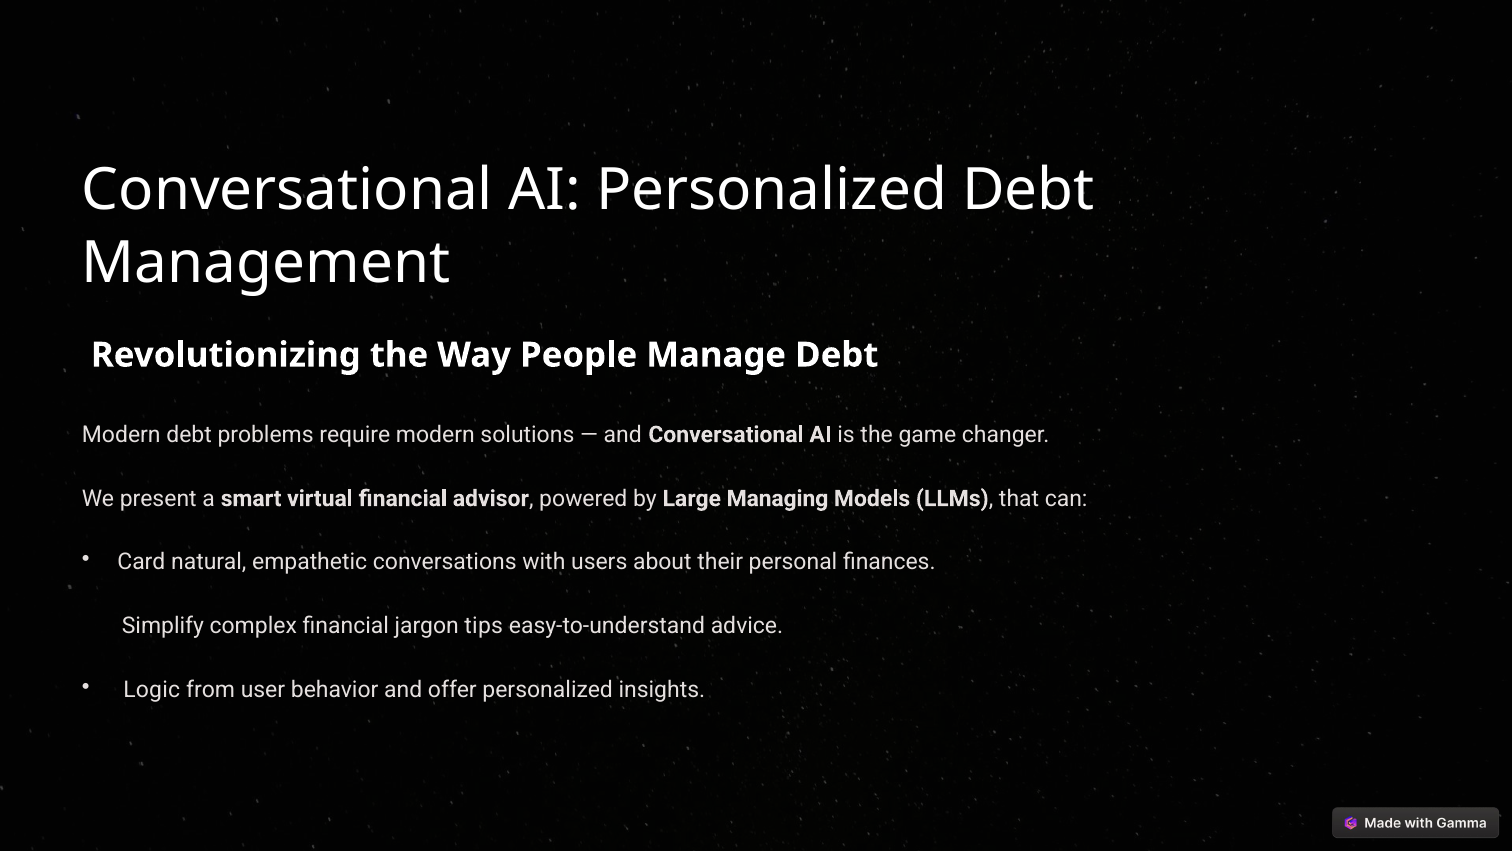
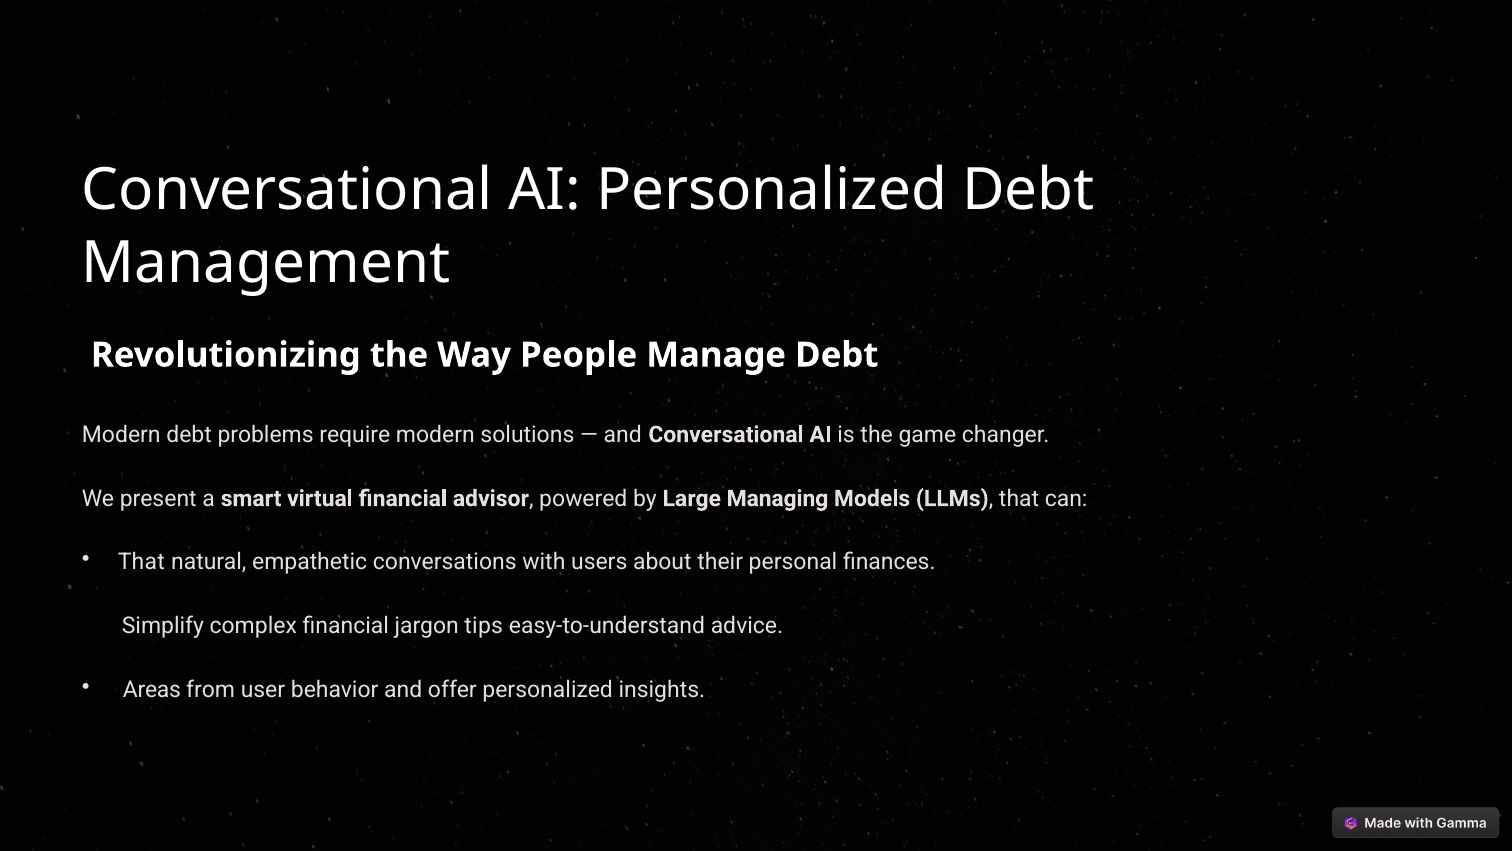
Card at (141, 562): Card -> That
Logic: Logic -> Areas
